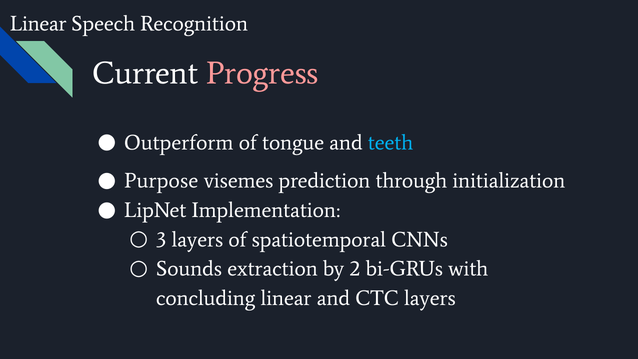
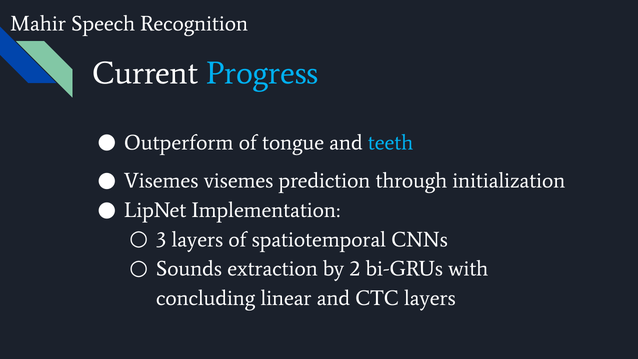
Linear at (38, 24): Linear -> Mahir
Progress colour: pink -> light blue
Purpose at (161, 181): Purpose -> Visemes
